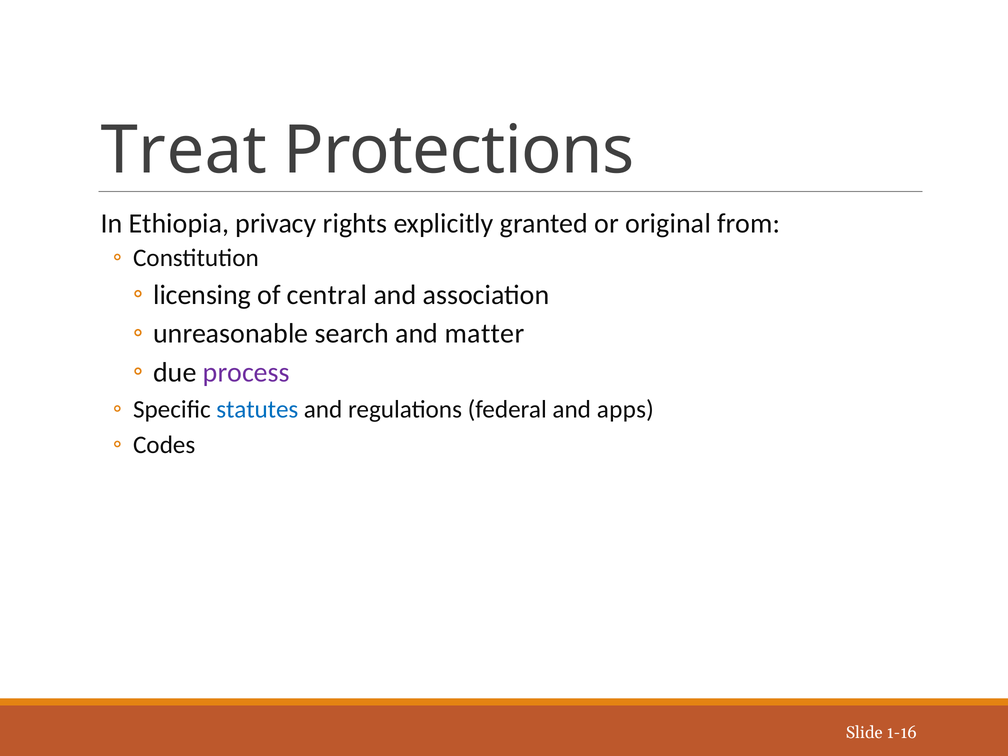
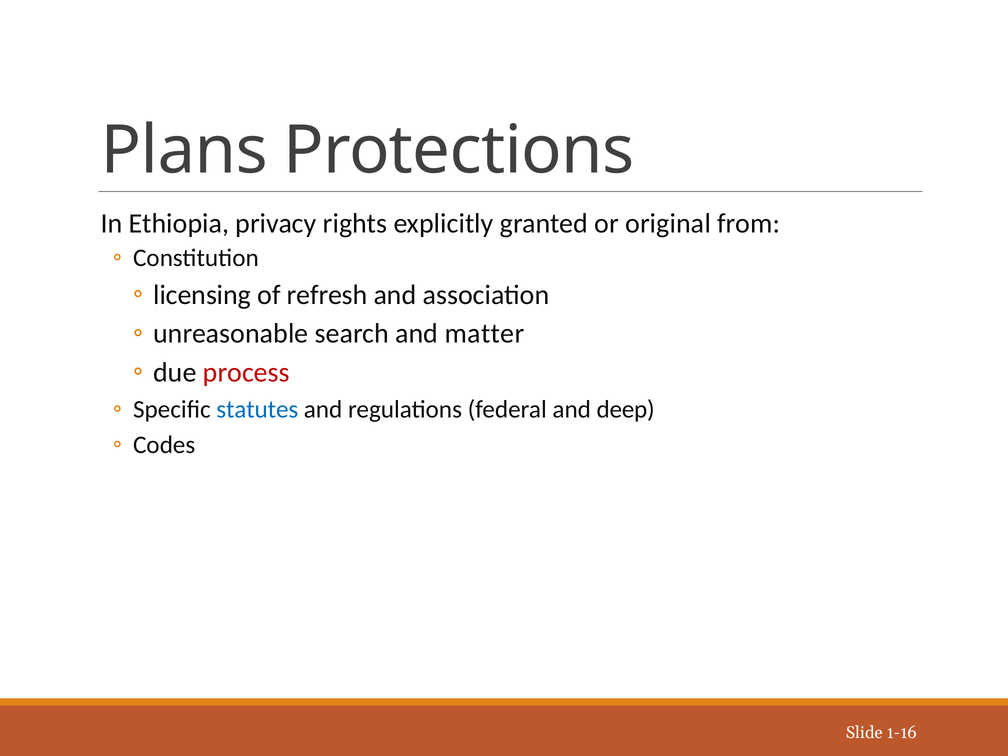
Treat: Treat -> Plans
central: central -> refresh
process colour: purple -> red
apps: apps -> deep
